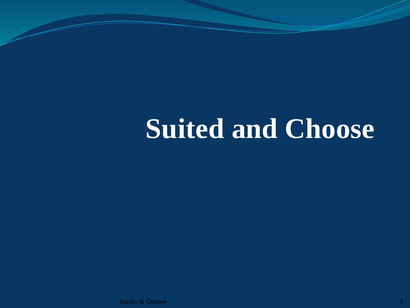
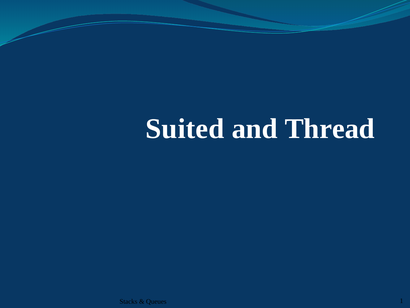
Choose: Choose -> Thread
